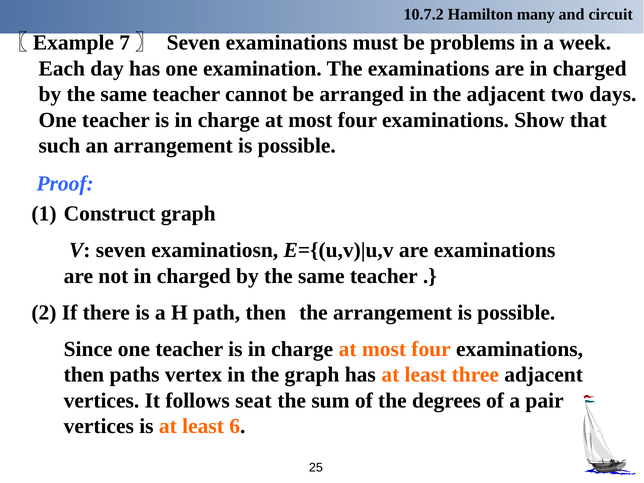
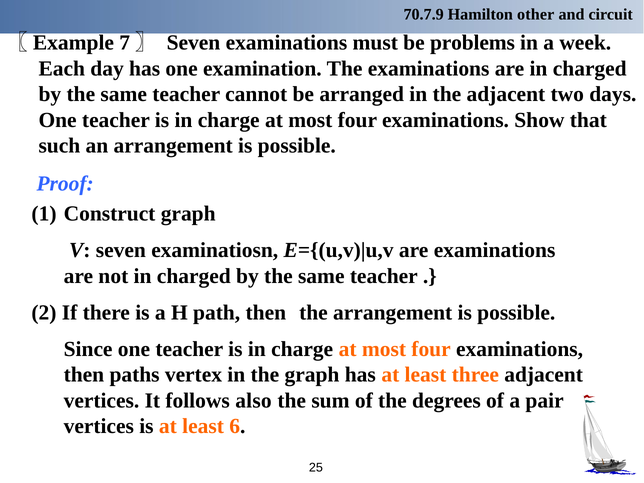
10.7.2: 10.7.2 -> 70.7.9
many: many -> other
seat: seat -> also
